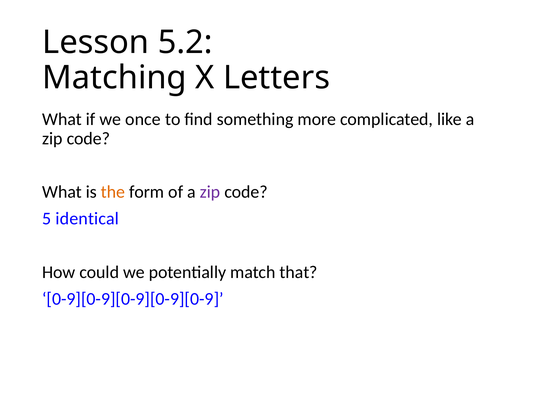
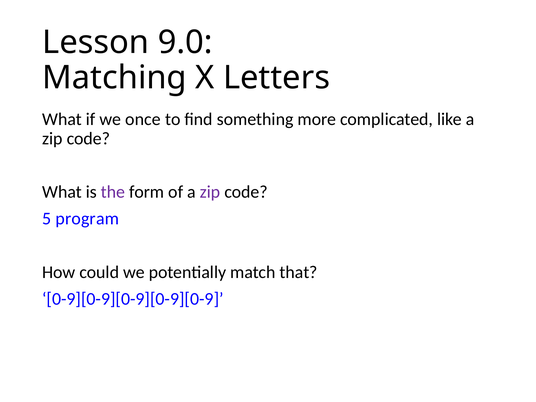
5.2: 5.2 -> 9.0
the colour: orange -> purple
identical: identical -> program
